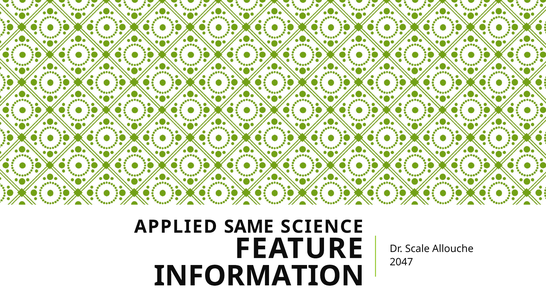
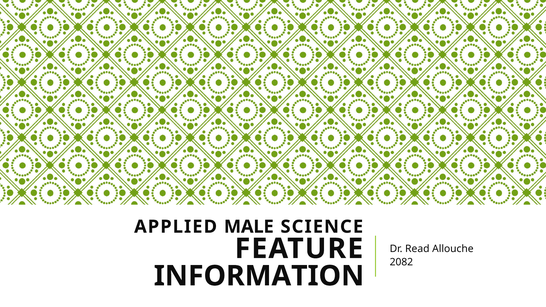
SAME: SAME -> MALE
Scale: Scale -> Read
2047: 2047 -> 2082
